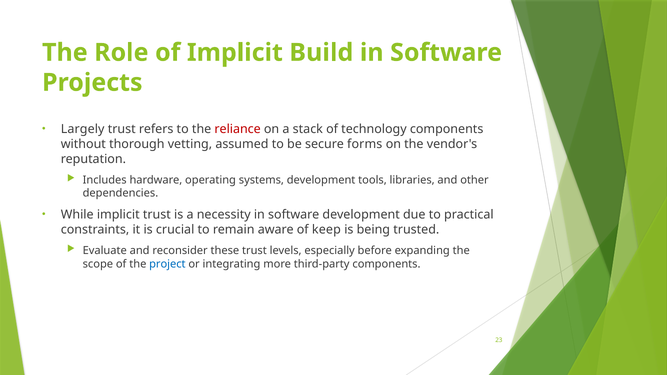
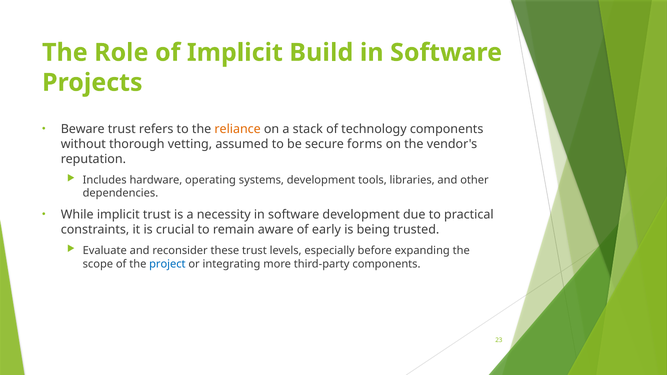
Largely: Largely -> Beware
reliance colour: red -> orange
keep: keep -> early
